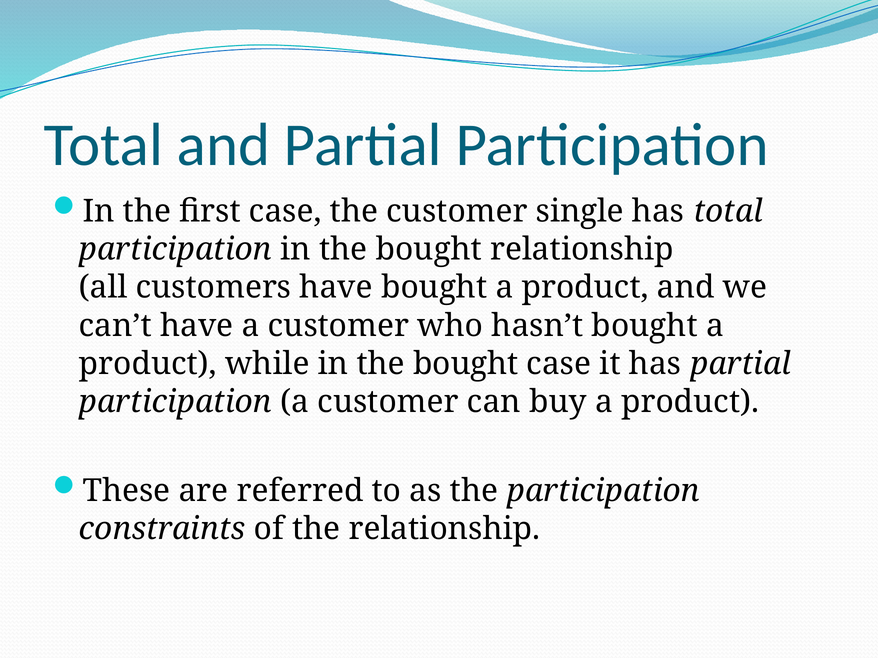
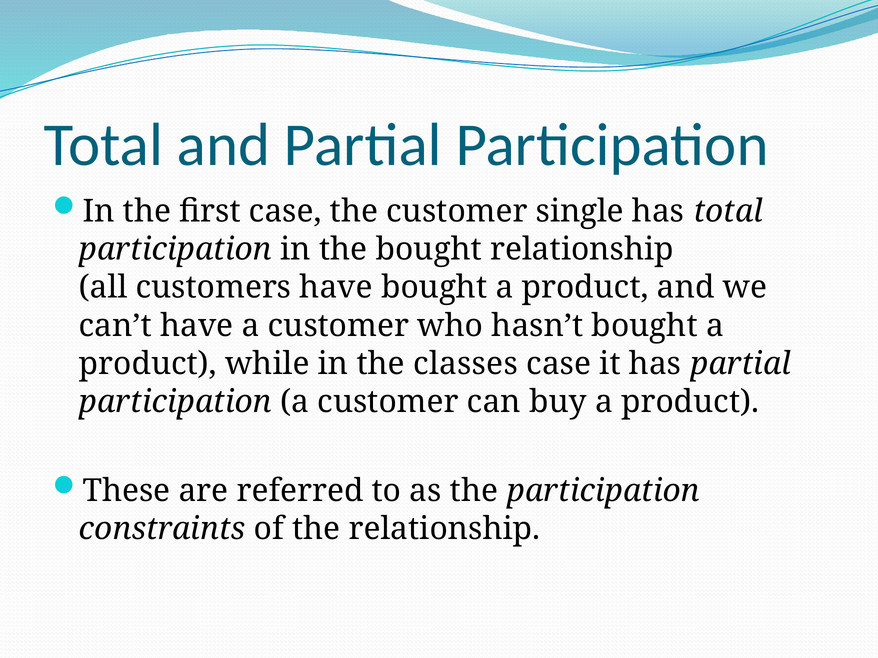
while in the bought: bought -> classes
